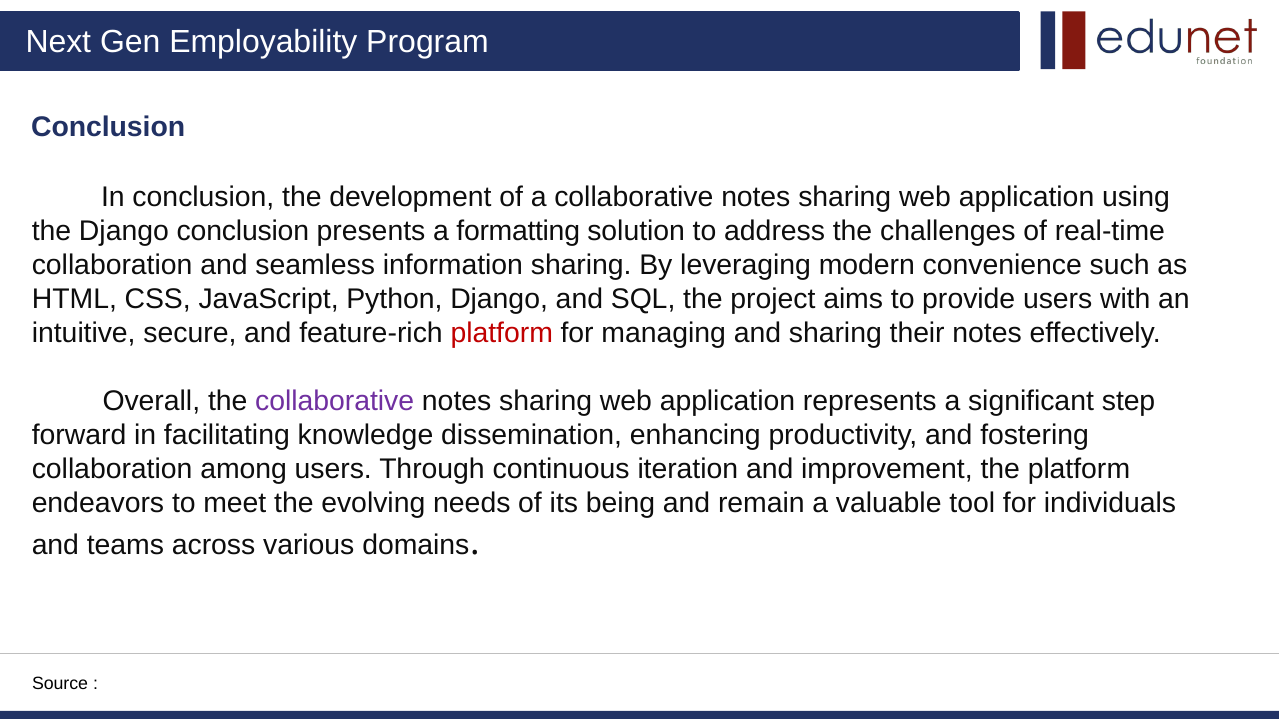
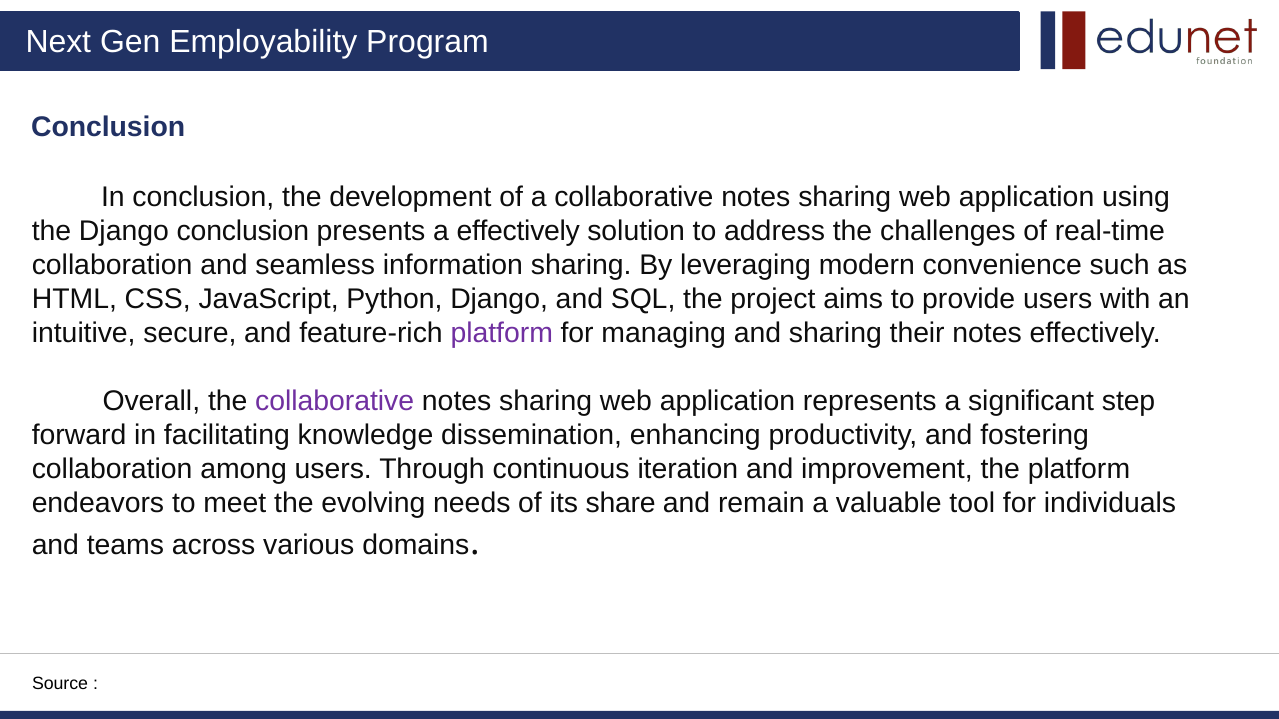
a formatting: formatting -> effectively
platform at (502, 333) colour: red -> purple
being: being -> share
